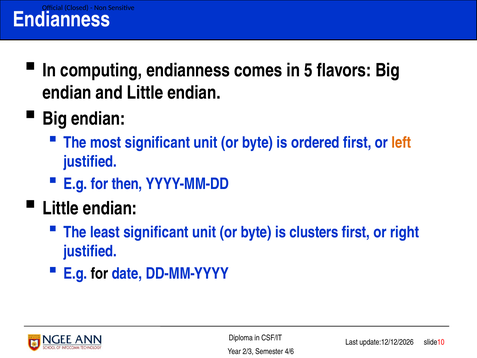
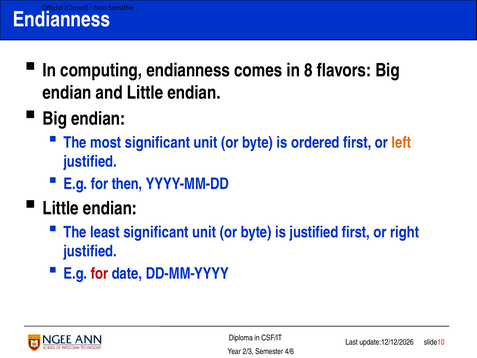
5: 5 -> 8
is clusters: clusters -> justified
for at (100, 273) colour: black -> red
